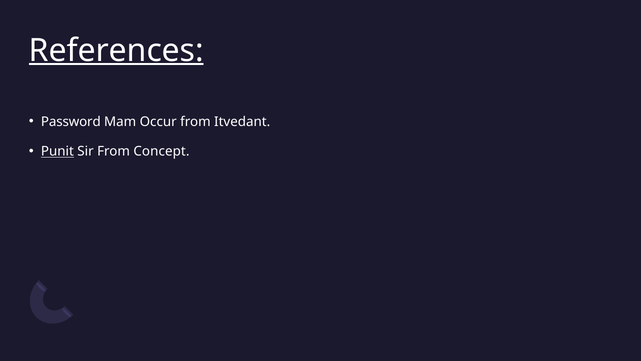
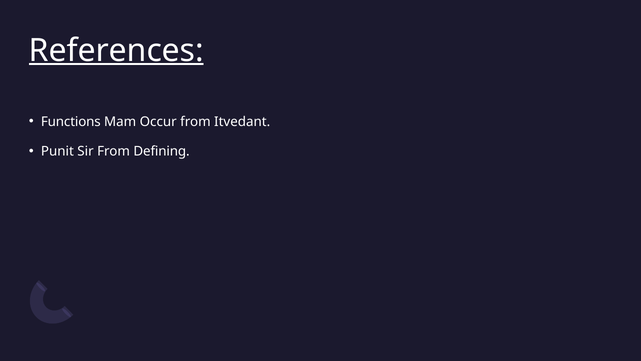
Password: Password -> Functions
Punit underline: present -> none
Concept: Concept -> Defining
